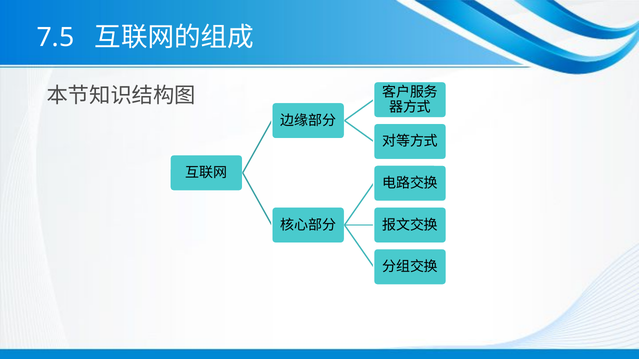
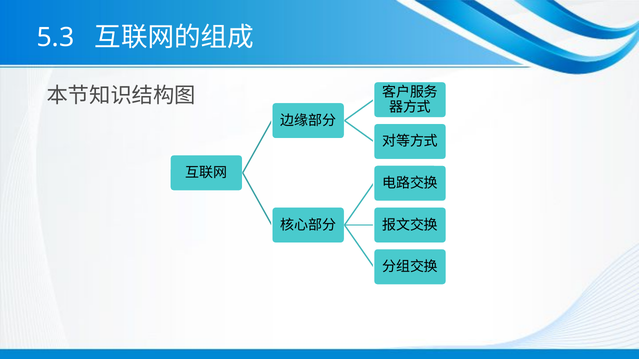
7.5: 7.5 -> 5.3
